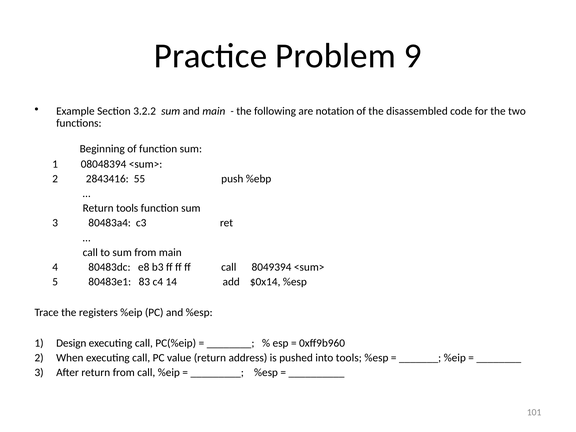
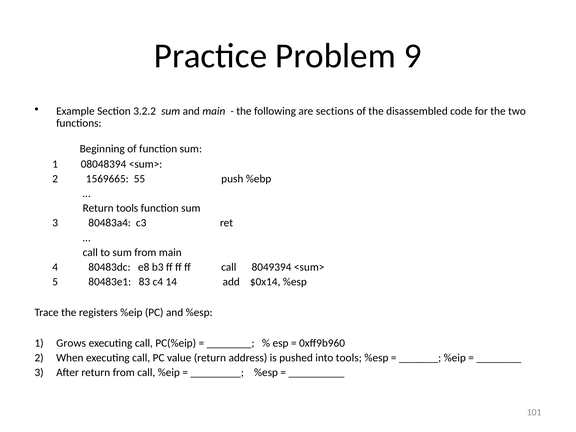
notation: notation -> sections
2843416: 2843416 -> 1569665
Design: Design -> Grows
